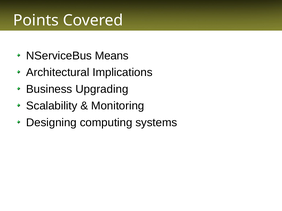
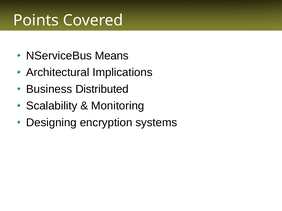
Upgrading: Upgrading -> Distributed
computing: computing -> encryption
